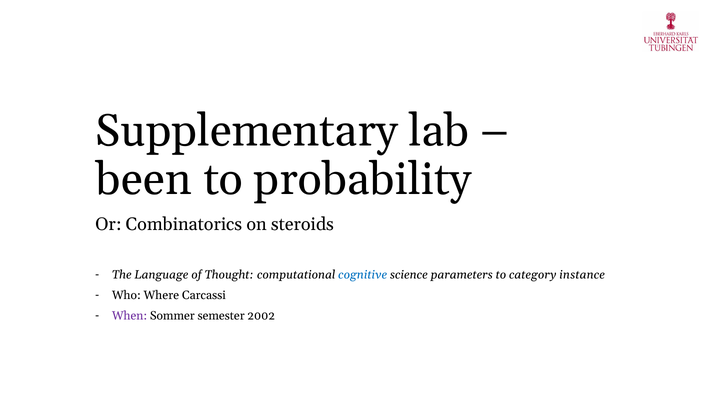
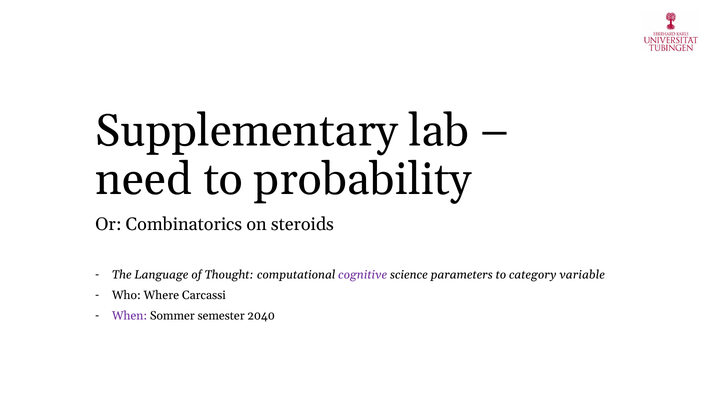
been: been -> need
cognitive colour: blue -> purple
instance: instance -> variable
2002: 2002 -> 2040
